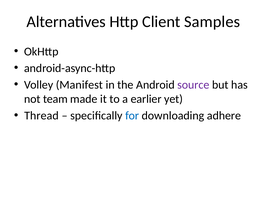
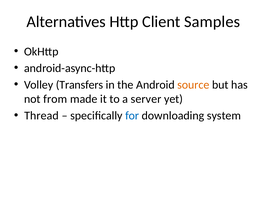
Manifest: Manifest -> Transfers
source colour: purple -> orange
team: team -> from
earlier: earlier -> server
adhere: adhere -> system
